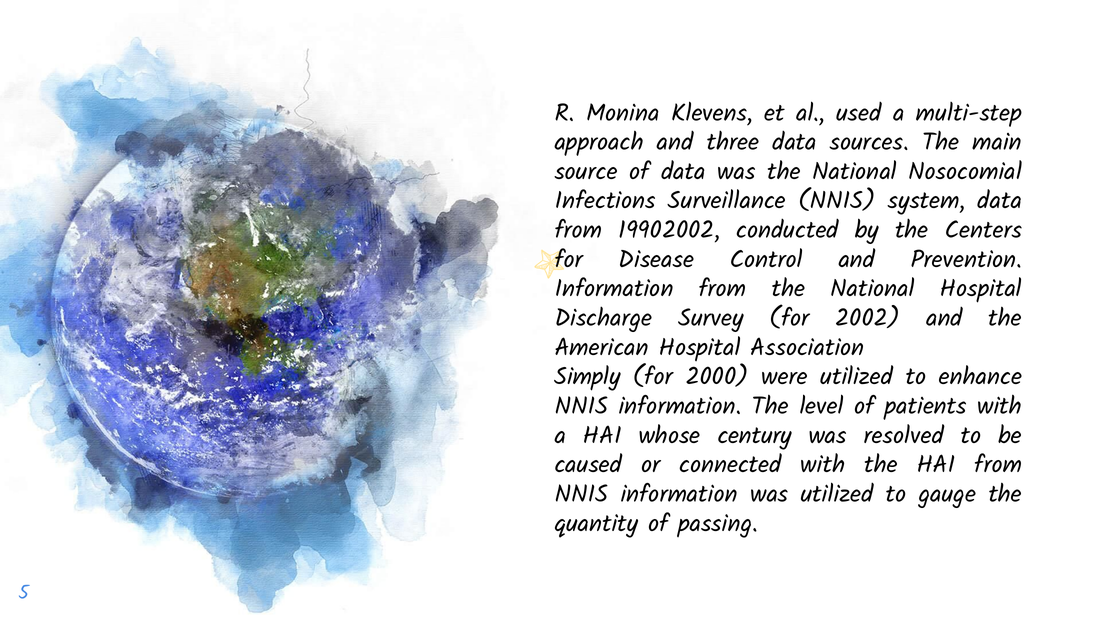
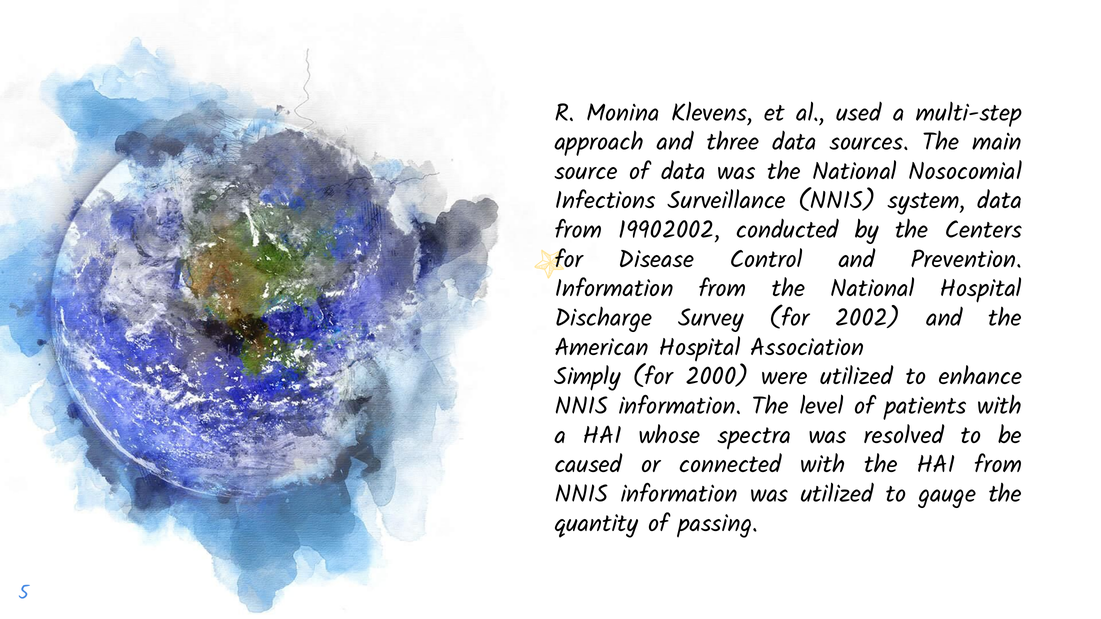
century: century -> spectra
